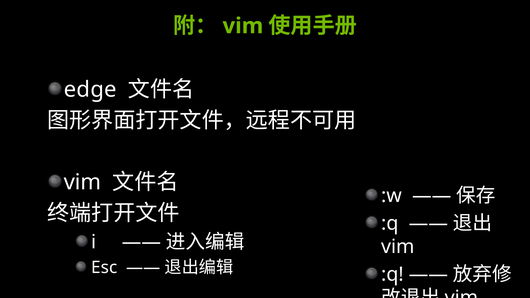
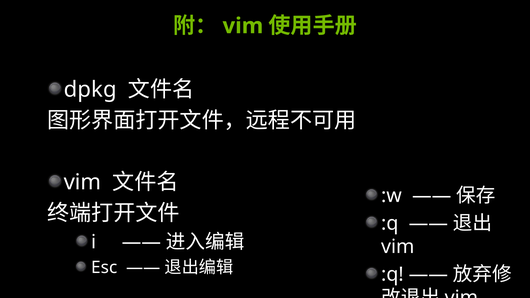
edge: edge -> dpkg
